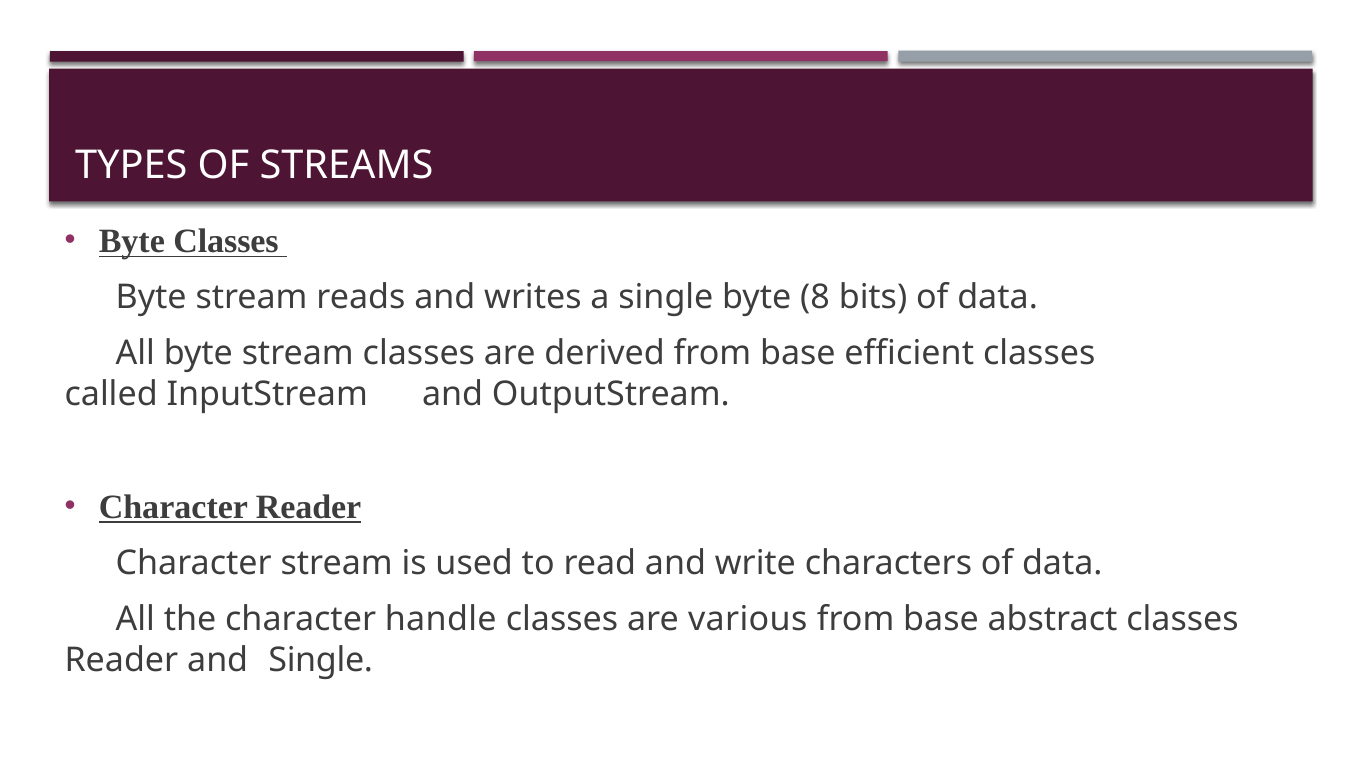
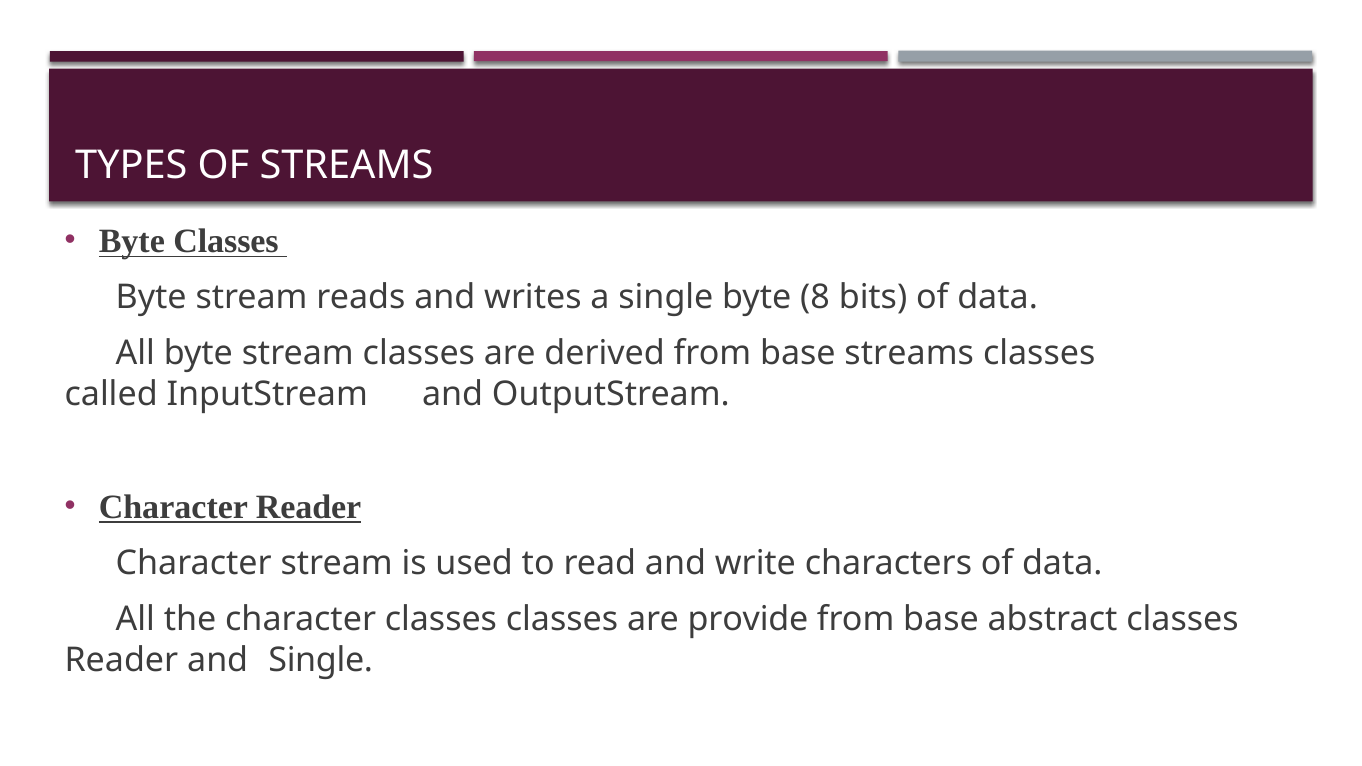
base efficient: efficient -> streams
character handle: handle -> classes
various: various -> provide
